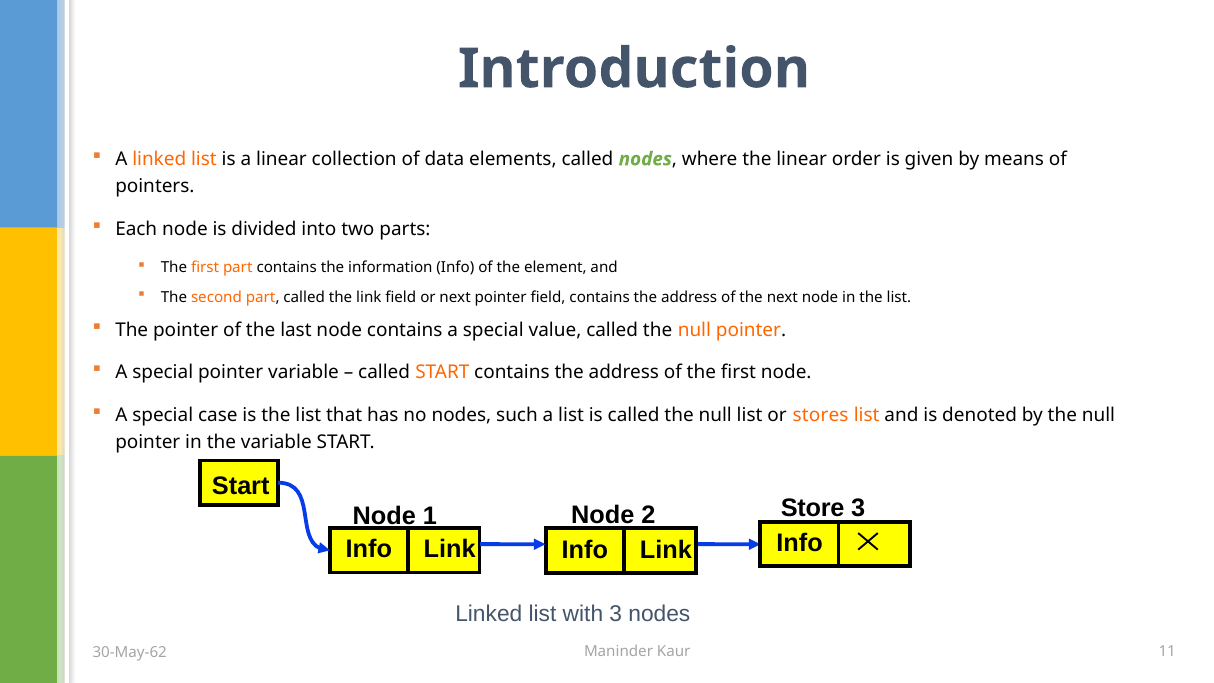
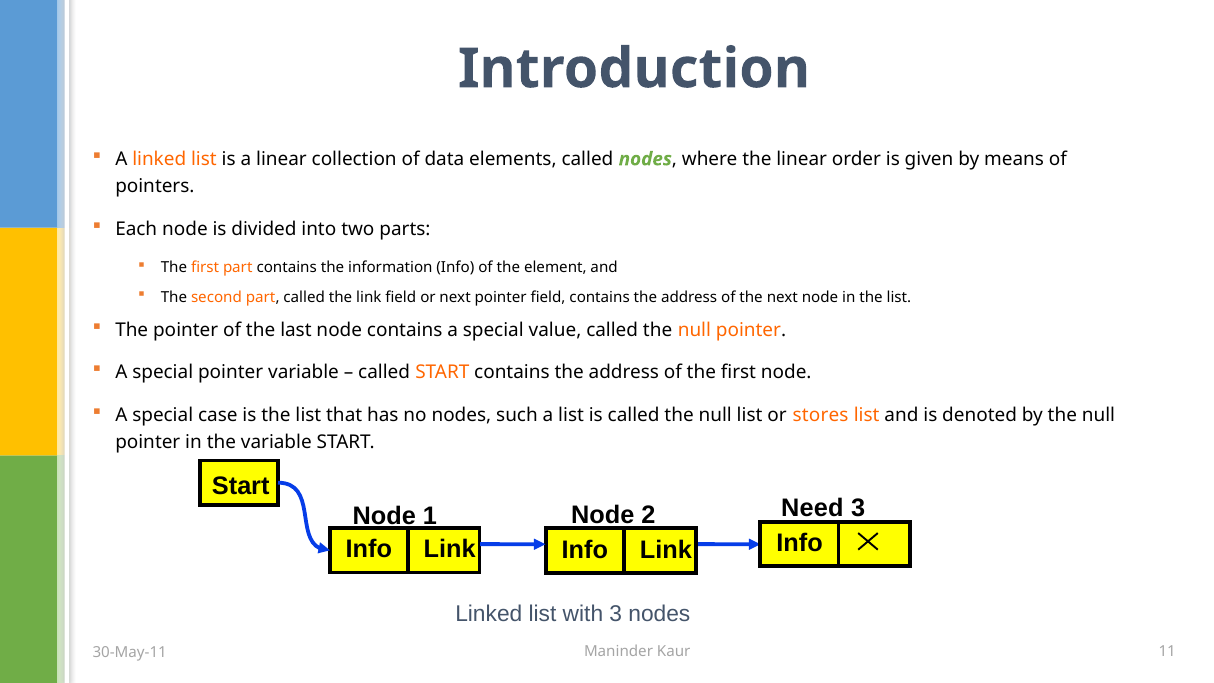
Store: Store -> Need
30-May-62: 30-May-62 -> 30-May-11
